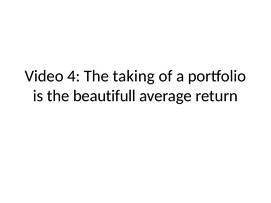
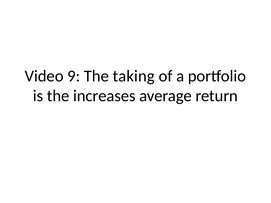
4: 4 -> 9
beautifull: beautifull -> increases
